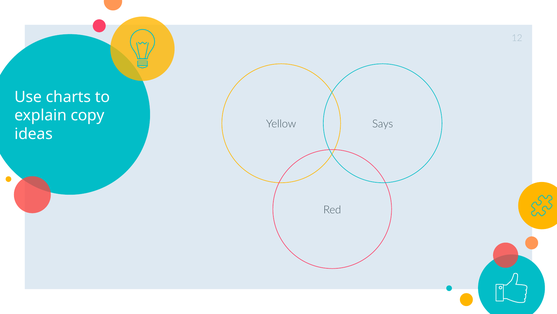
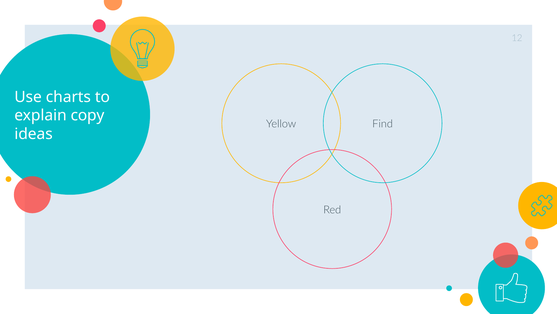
Says: Says -> Find
